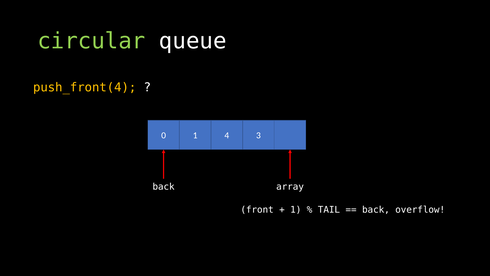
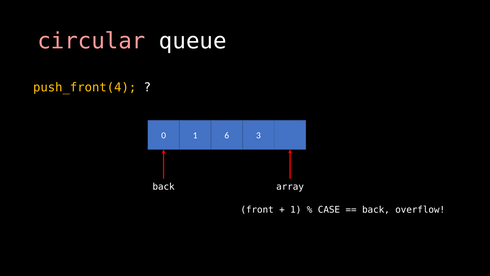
circular colour: light green -> pink
4: 4 -> 6
TAIL: TAIL -> CASE
